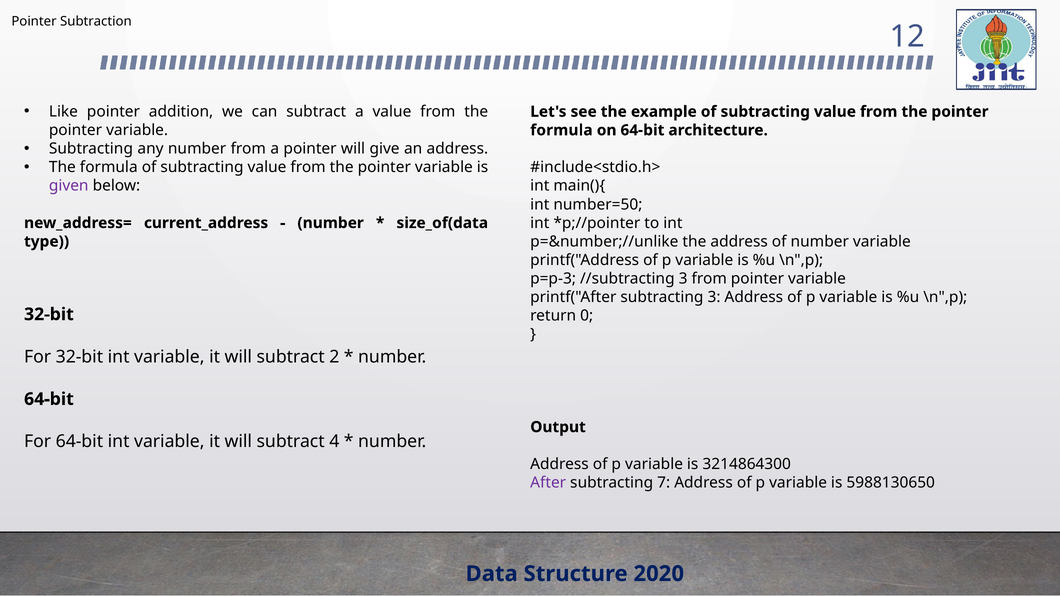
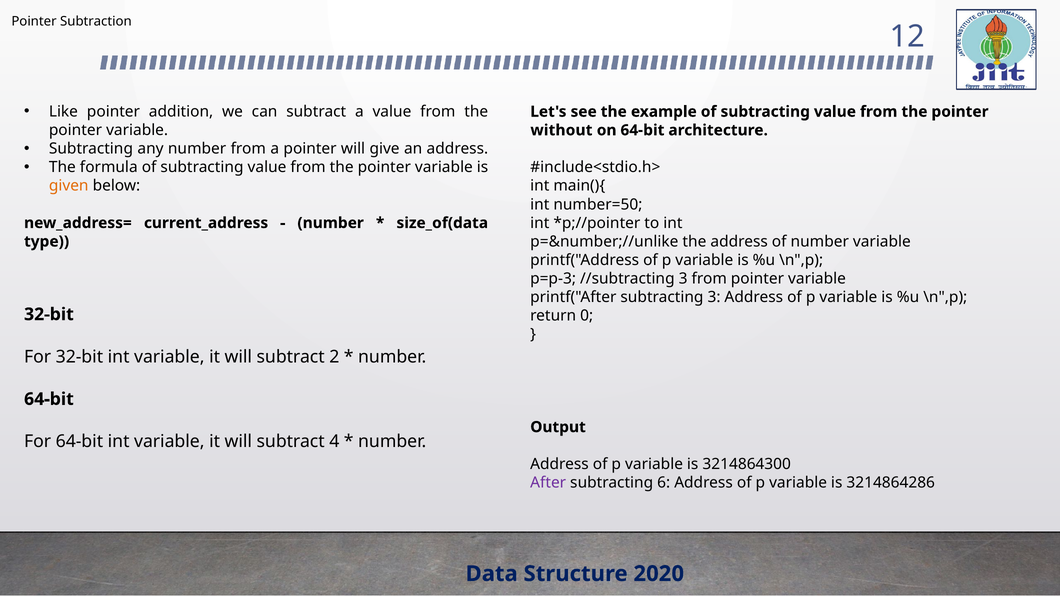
formula at (561, 130): formula -> without
given colour: purple -> orange
7: 7 -> 6
5988130650: 5988130650 -> 3214864286
